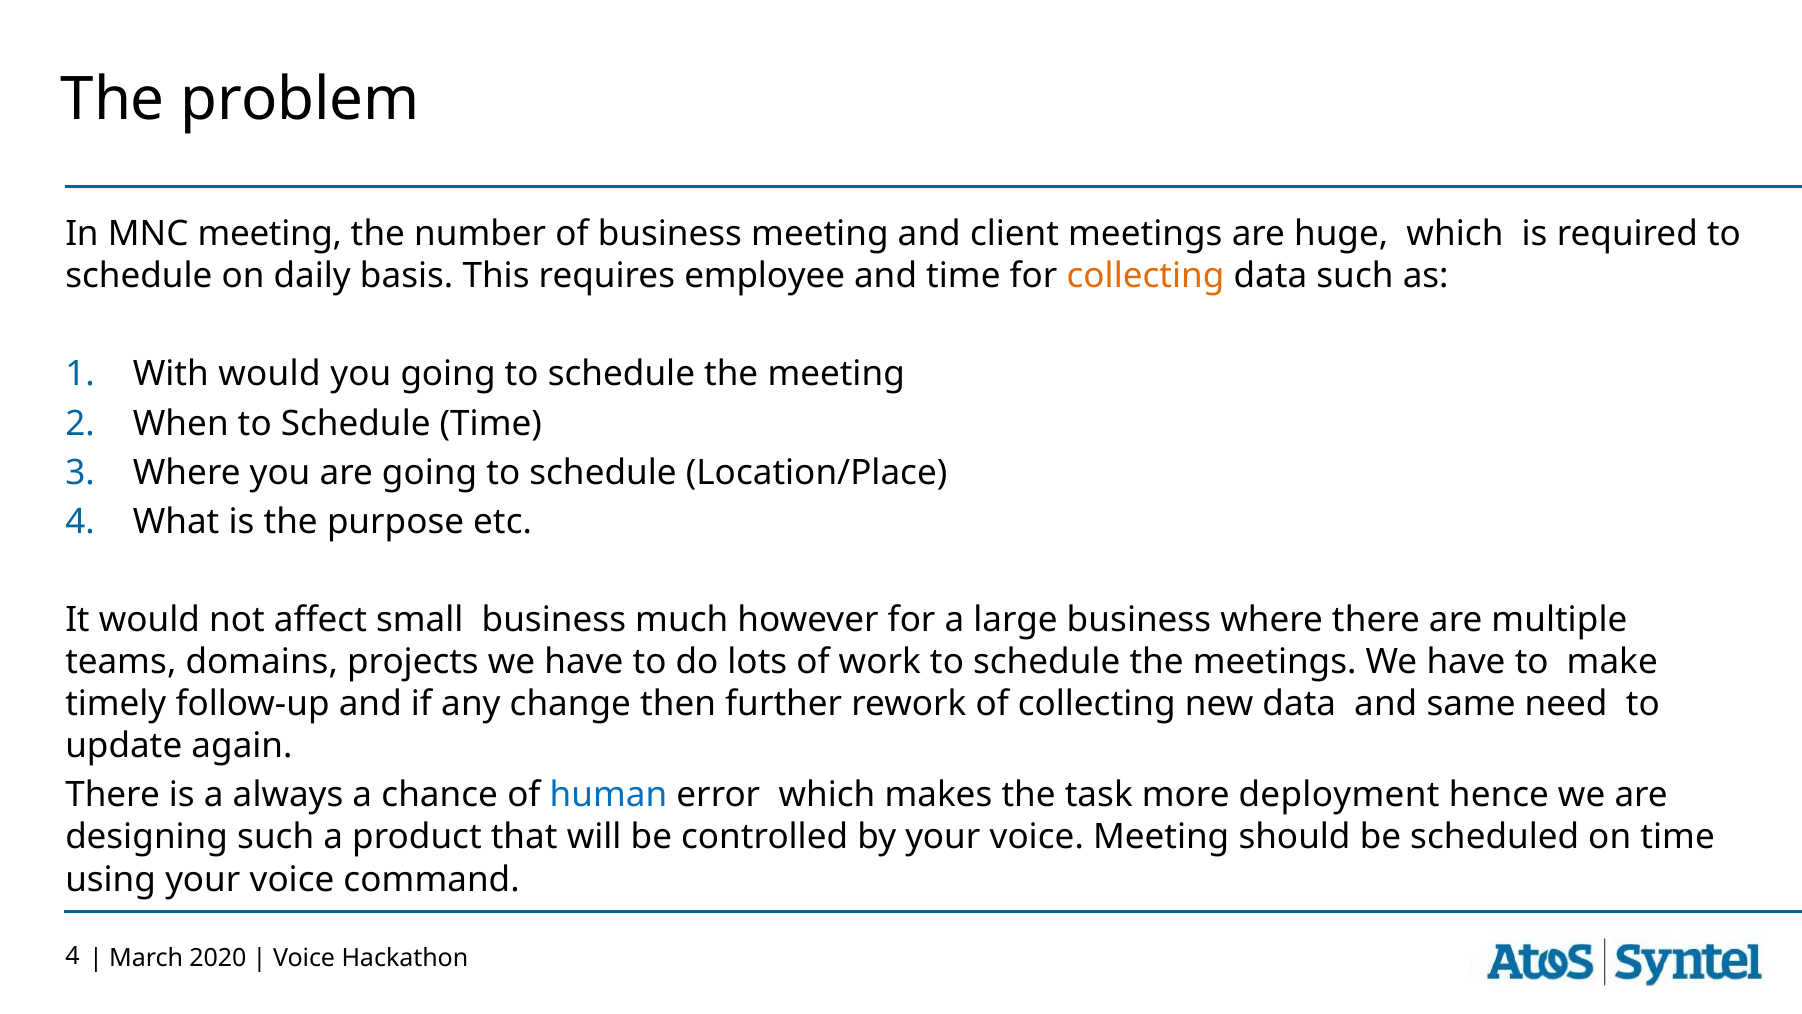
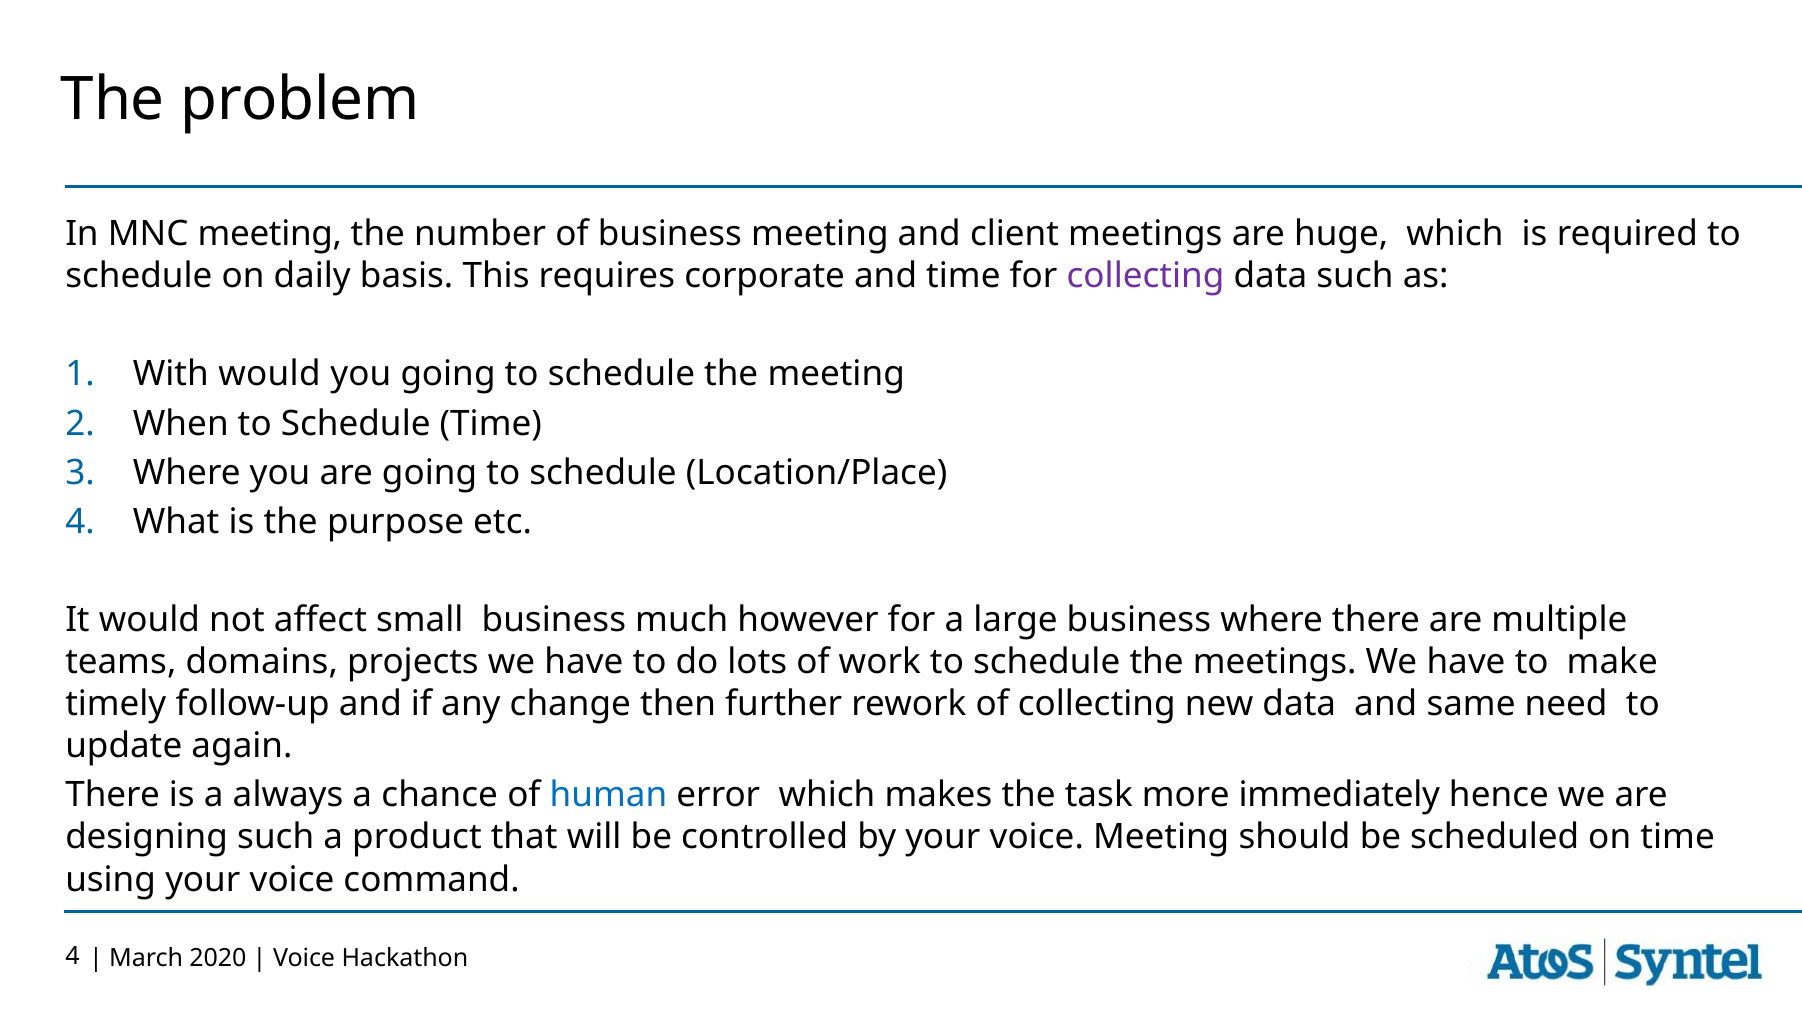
employee: employee -> corporate
collecting at (1146, 276) colour: orange -> purple
deployment: deployment -> immediately
